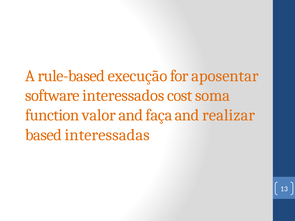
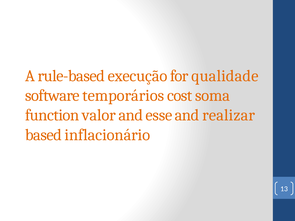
aposentar: aposentar -> qualidade
interessados: interessados -> temporários
faça: faça -> esse
interessadas: interessadas -> inflacionário
